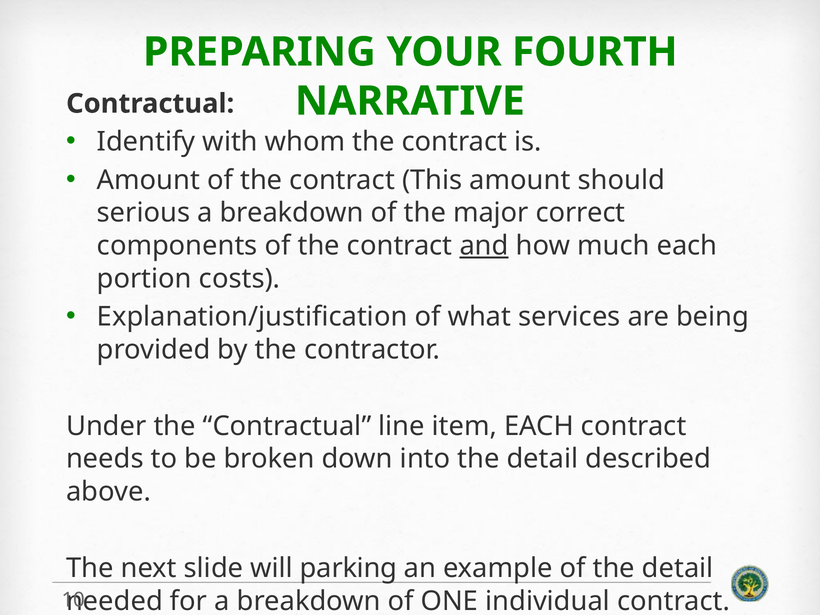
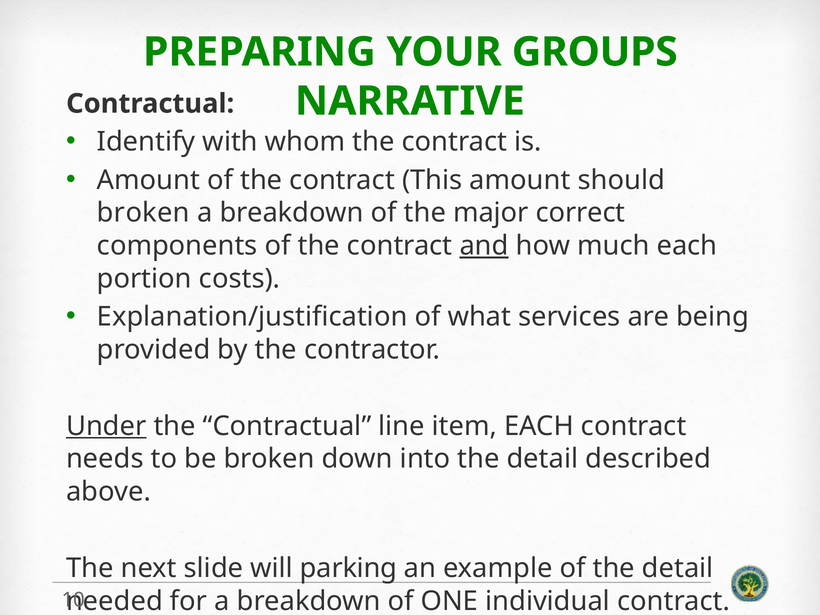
FOURTH: FOURTH -> GROUPS
serious at (144, 213): serious -> broken
Under underline: none -> present
